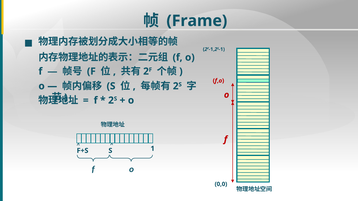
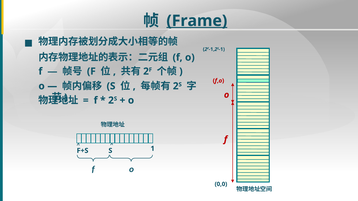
Frame underline: none -> present
